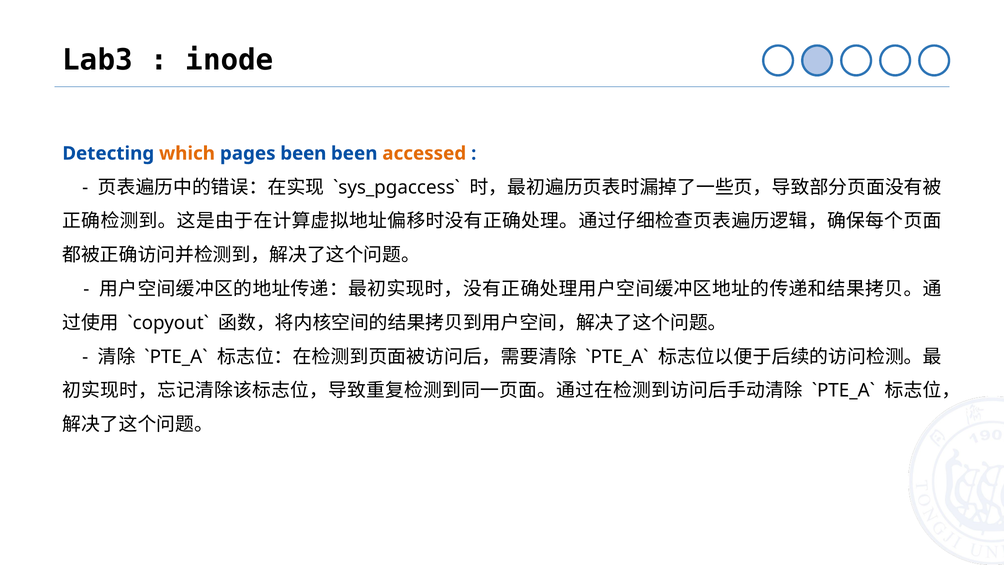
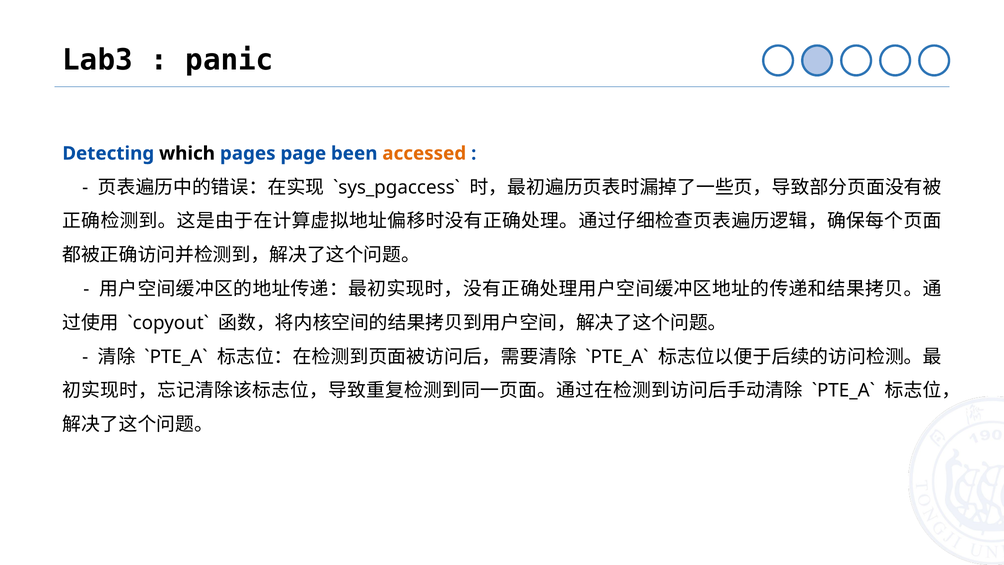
inode: inode -> panic
which colour: orange -> black
pages been: been -> page
